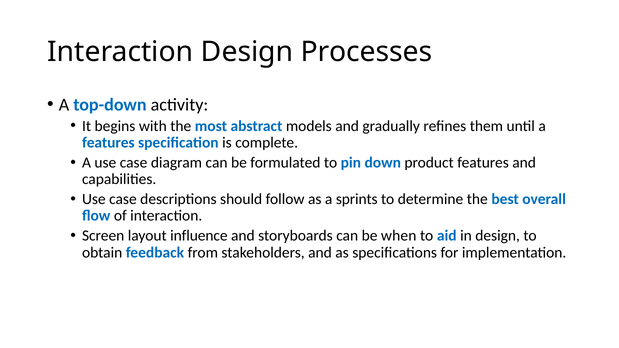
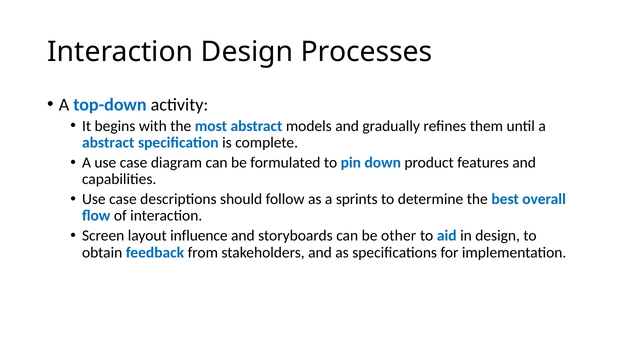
features at (108, 143): features -> abstract
when: when -> other
